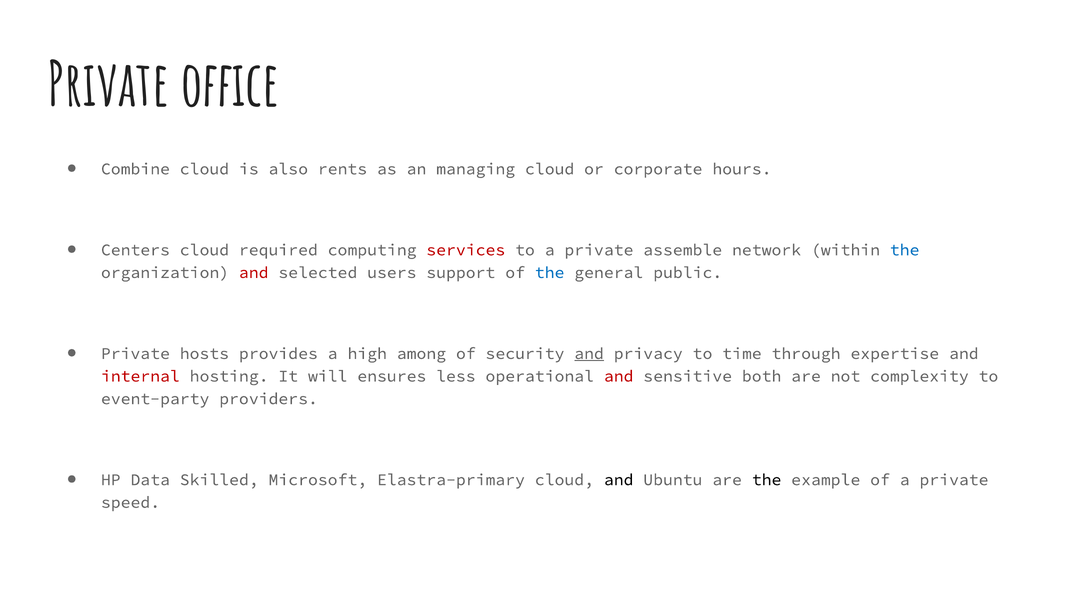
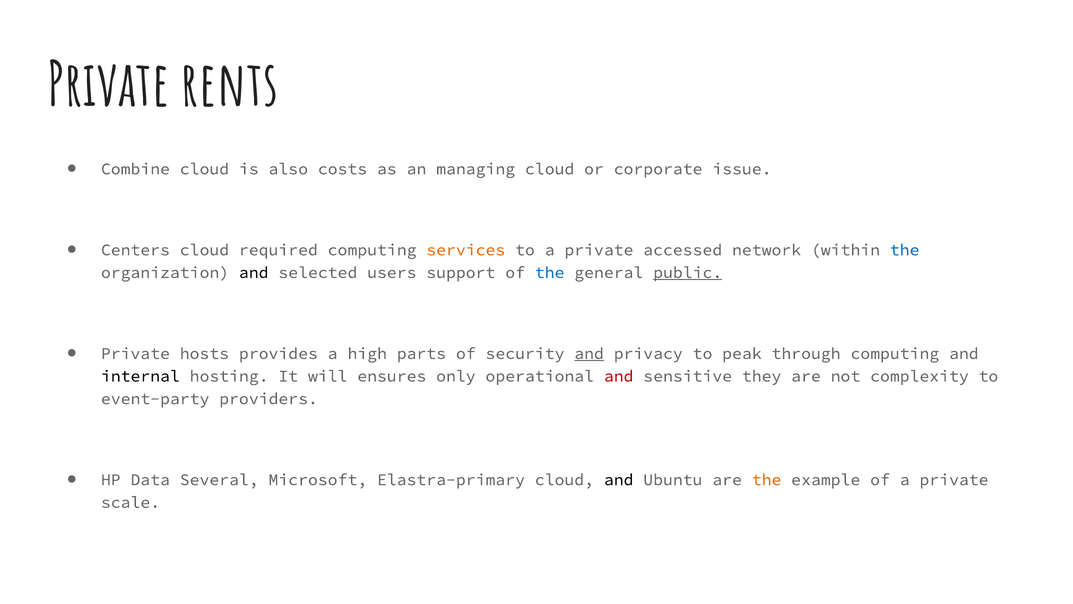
office: office -> rents
rents: rents -> costs
hours: hours -> issue
services colour: red -> orange
assemble: assemble -> accessed
and at (254, 272) colour: red -> black
public underline: none -> present
among: among -> parts
time: time -> peak
through expertise: expertise -> computing
internal colour: red -> black
less: less -> only
both: both -> they
Skilled: Skilled -> Several
the at (767, 479) colour: black -> orange
speed: speed -> scale
